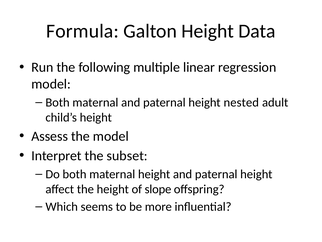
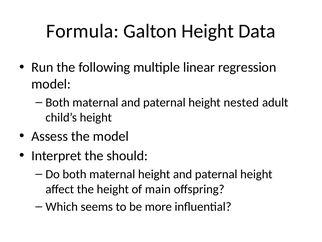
subset: subset -> should
slope: slope -> main
